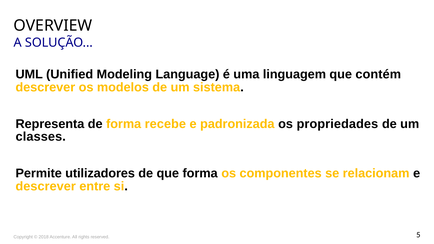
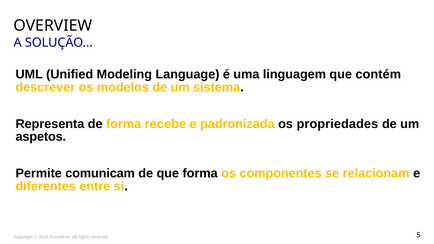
classes: classes -> aspetos
utilizadores: utilizadores -> comunicam
descrever at (46, 186): descrever -> diferentes
